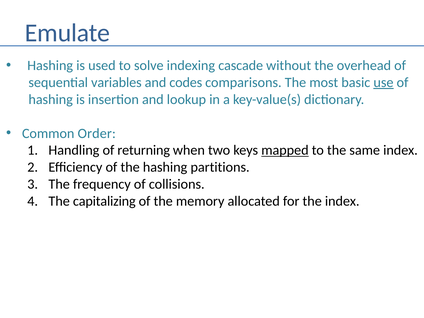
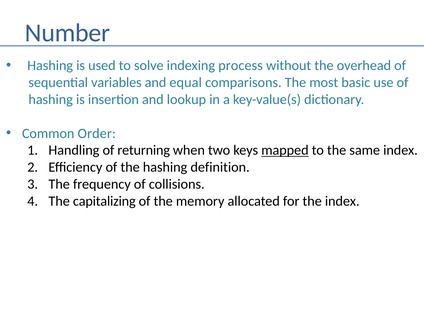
Emulate: Emulate -> Number
cascade: cascade -> process
codes: codes -> equal
use underline: present -> none
partitions: partitions -> definition
